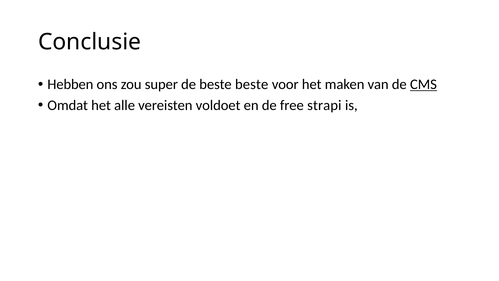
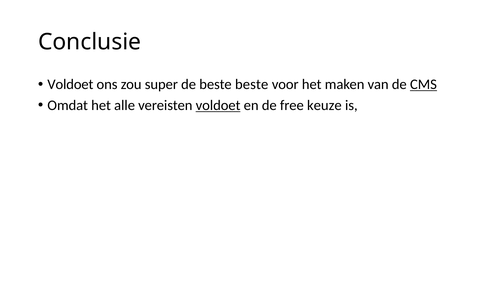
Hebben at (70, 84): Hebben -> Voldoet
voldoet at (218, 105) underline: none -> present
strapi: strapi -> keuze
